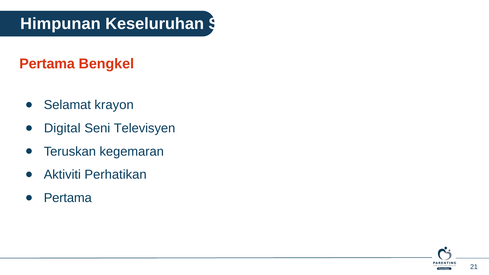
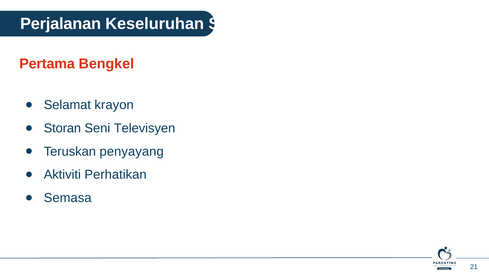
Himpunan: Himpunan -> Perjalanan
Digital: Digital -> Storan
kegemaran: kegemaran -> penyayang
Pertama at (68, 198): Pertama -> Semasa
